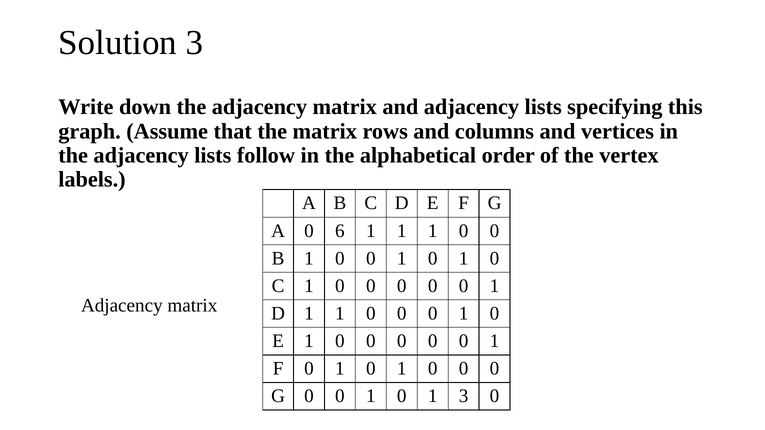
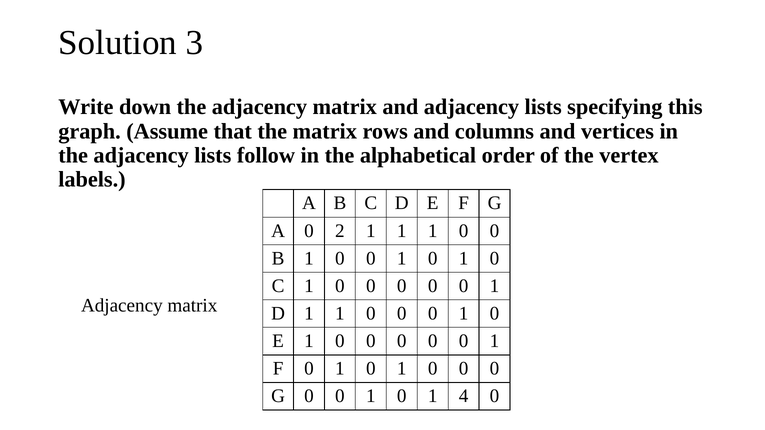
6: 6 -> 2
1 3: 3 -> 4
